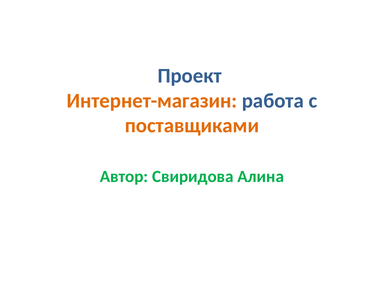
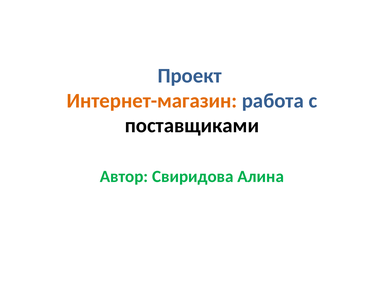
поставщиками colour: orange -> black
